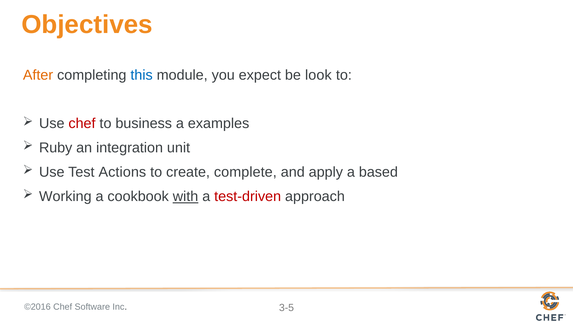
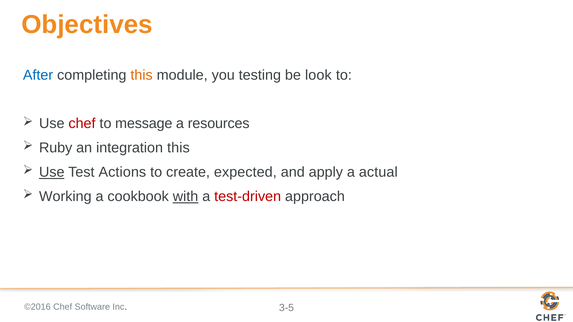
After colour: orange -> blue
this at (142, 75) colour: blue -> orange
expect: expect -> testing
business: business -> message
examples: examples -> resources
integration unit: unit -> this
Use at (52, 172) underline: none -> present
complete: complete -> expected
based: based -> actual
